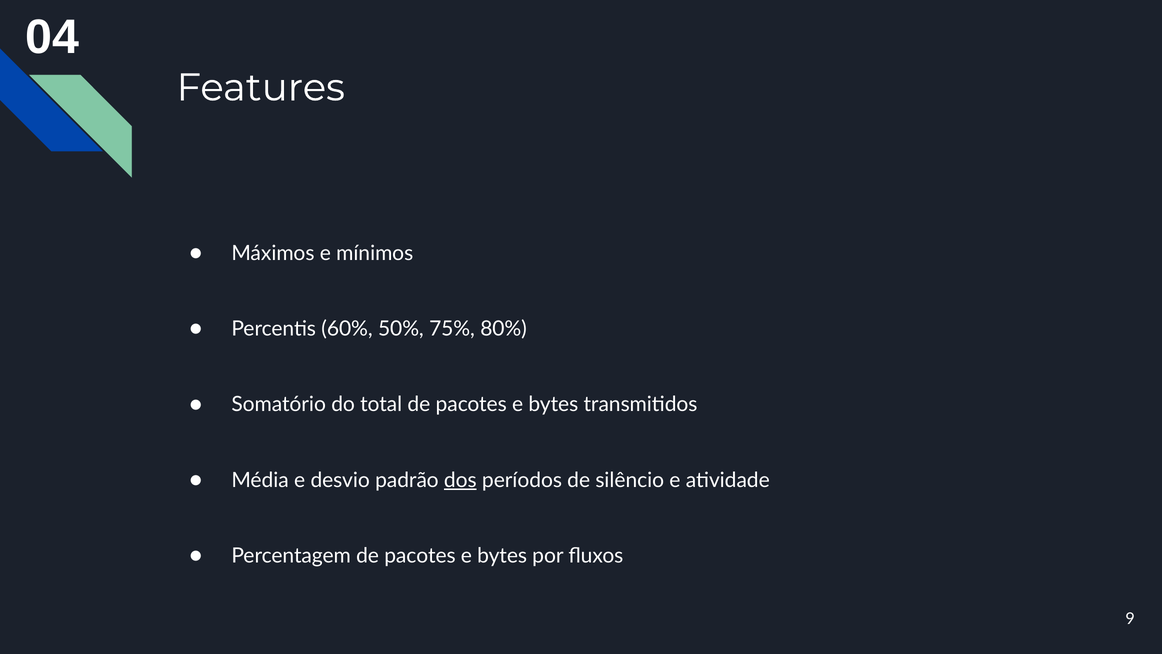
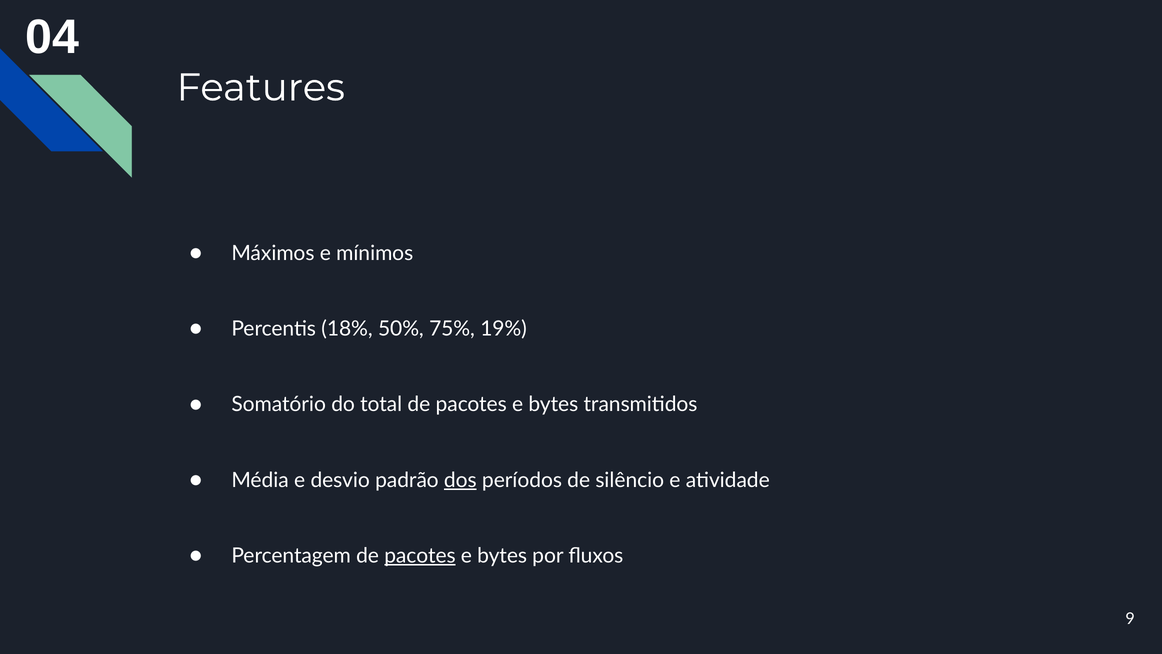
60%: 60% -> 18%
80%: 80% -> 19%
pacotes at (420, 556) underline: none -> present
